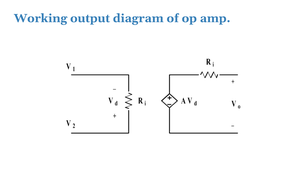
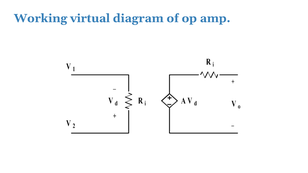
output: output -> virtual
